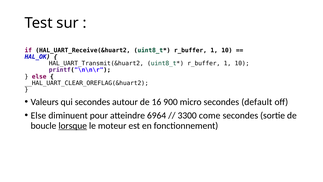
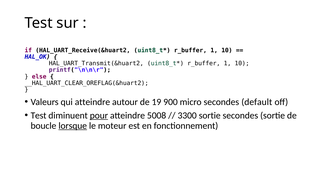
qui secondes: secondes -> atteindre
16: 16 -> 19
Else at (38, 115): Else -> Test
pour underline: none -> present
6964: 6964 -> 5008
3300 come: come -> sortie
